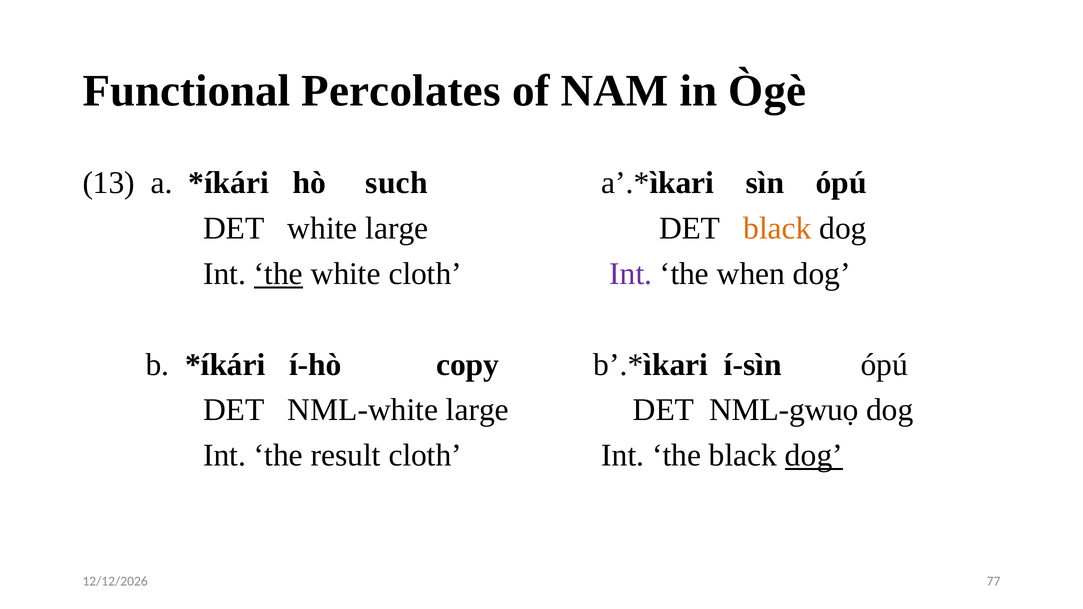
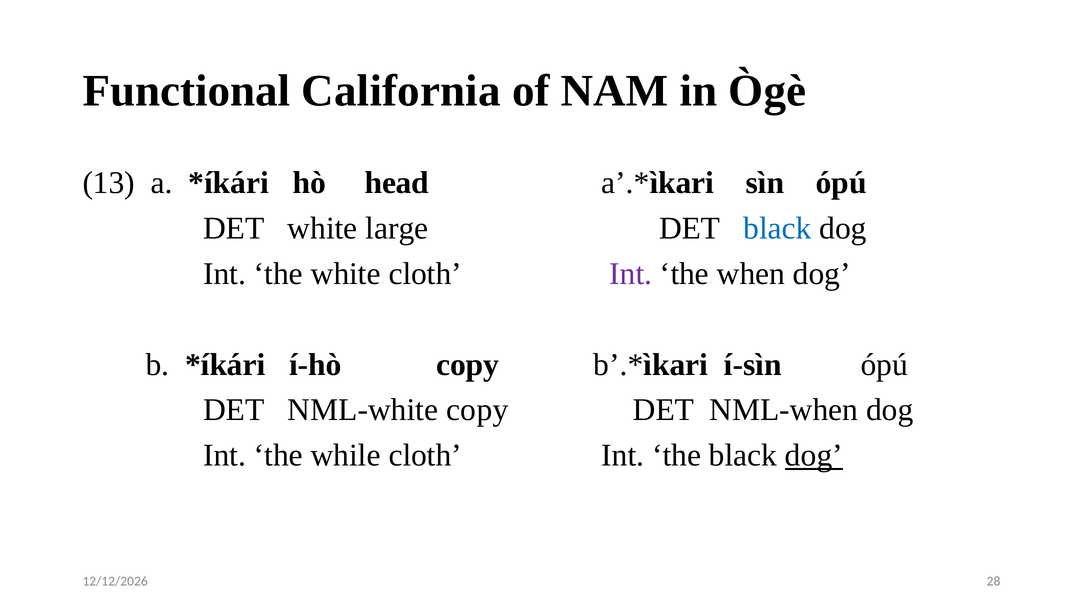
Percolates: Percolates -> California
such: such -> head
black at (777, 229) colour: orange -> blue
the at (278, 274) underline: present -> none
NML-white large: large -> copy
NML-gwuọ: NML-gwuọ -> NML-when
result: result -> while
77: 77 -> 28
